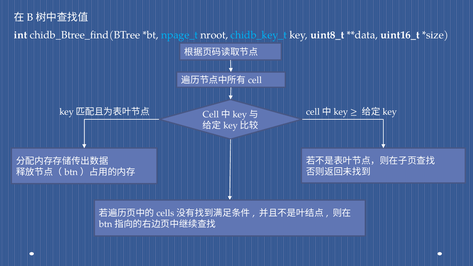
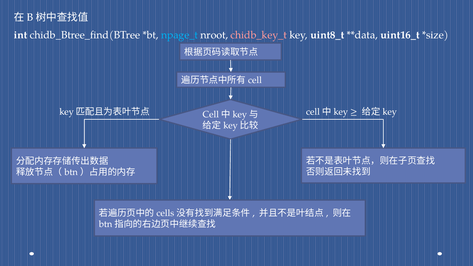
chidb_key_t colour: light blue -> pink
